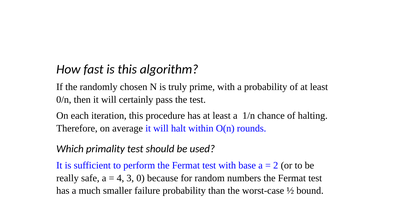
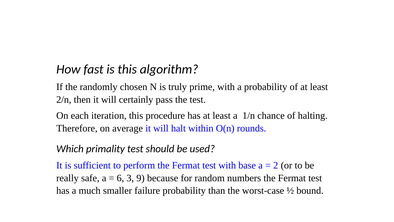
0/n: 0/n -> 2/n
4: 4 -> 6
0: 0 -> 9
